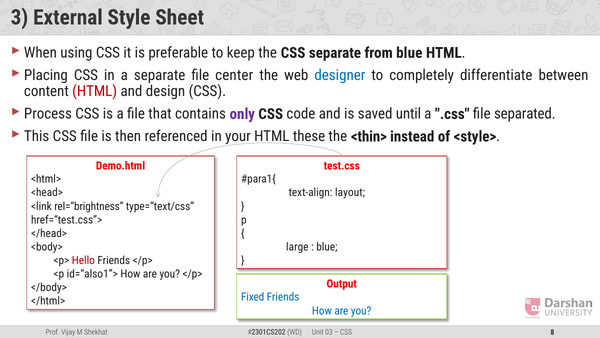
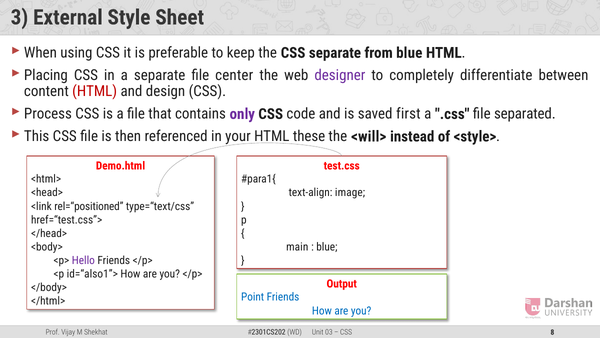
designer colour: blue -> purple
until: until -> first
<thin>: <thin> -> <will>
layout: layout -> image
rel=“brightness: rel=“brightness -> rel=“positioned
large: large -> main
Hello colour: red -> purple
Fixed: Fixed -> Point
